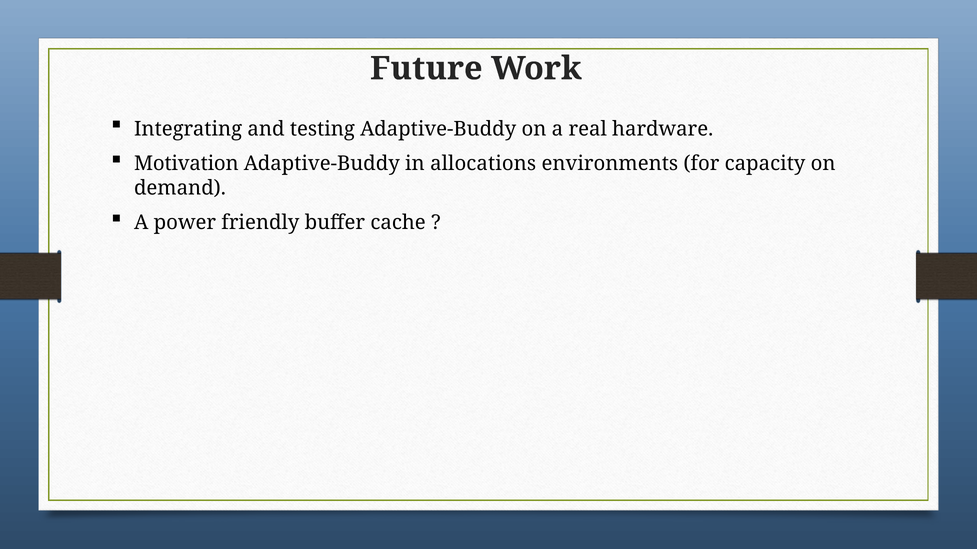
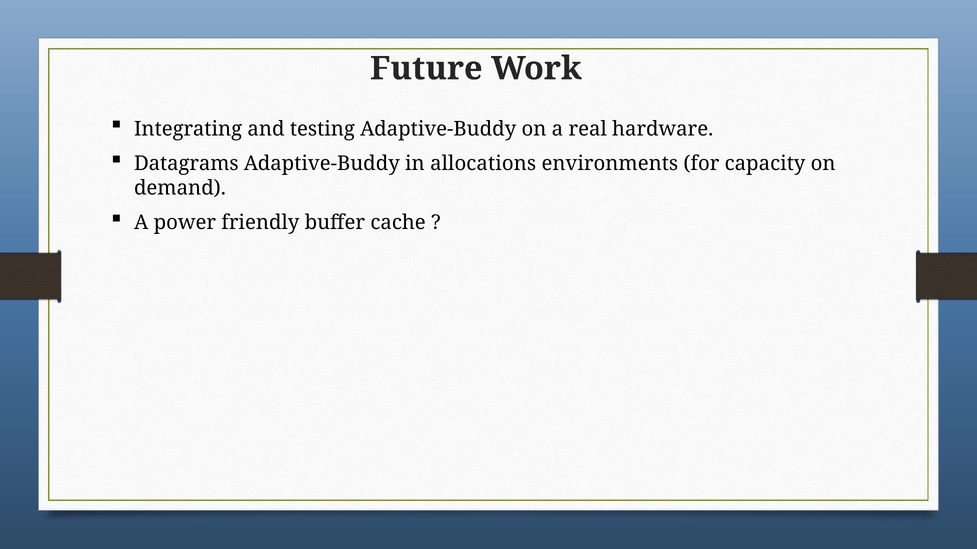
Motivation: Motivation -> Datagrams
